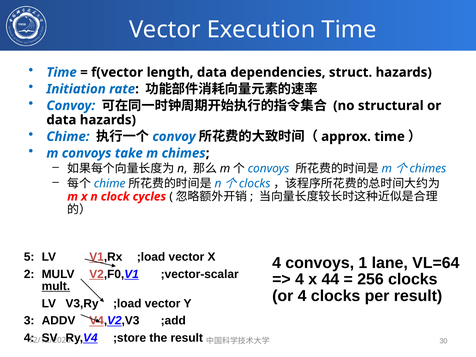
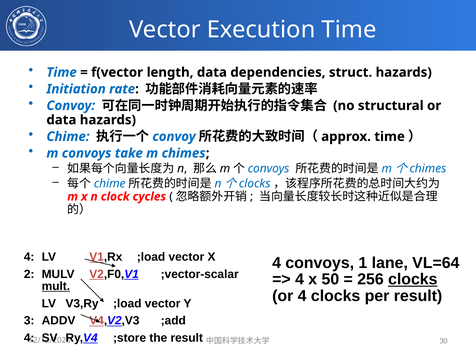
5 at (29, 257): 5 -> 4
44: 44 -> 50
clocks at (413, 279) underline: none -> present
